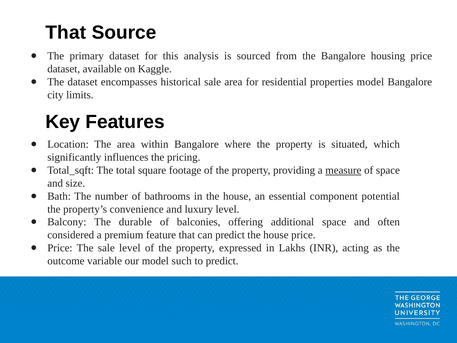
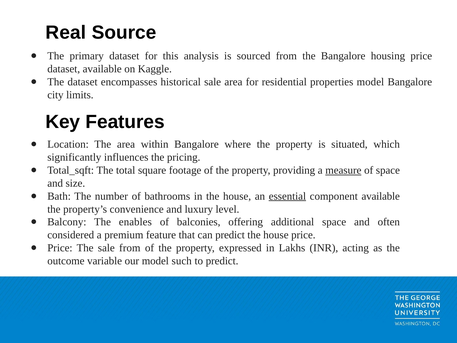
That at (66, 33): That -> Real
essential underline: none -> present
component potential: potential -> available
durable: durable -> enables
sale level: level -> from
